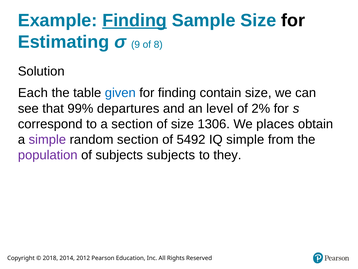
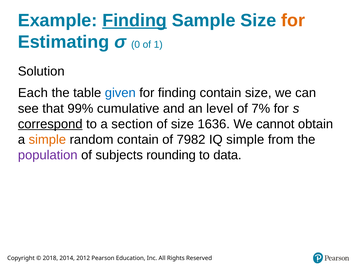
for at (293, 20) colour: black -> orange
9: 9 -> 0
8: 8 -> 1
departures: departures -> cumulative
2%: 2% -> 7%
correspond underline: none -> present
1306: 1306 -> 1636
places: places -> cannot
simple at (47, 139) colour: purple -> orange
random section: section -> contain
5492: 5492 -> 7982
subjects subjects: subjects -> rounding
they: they -> data
